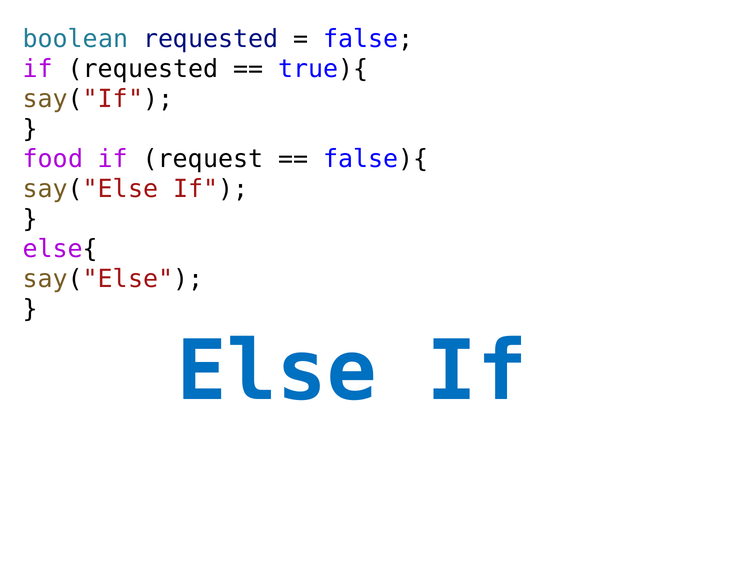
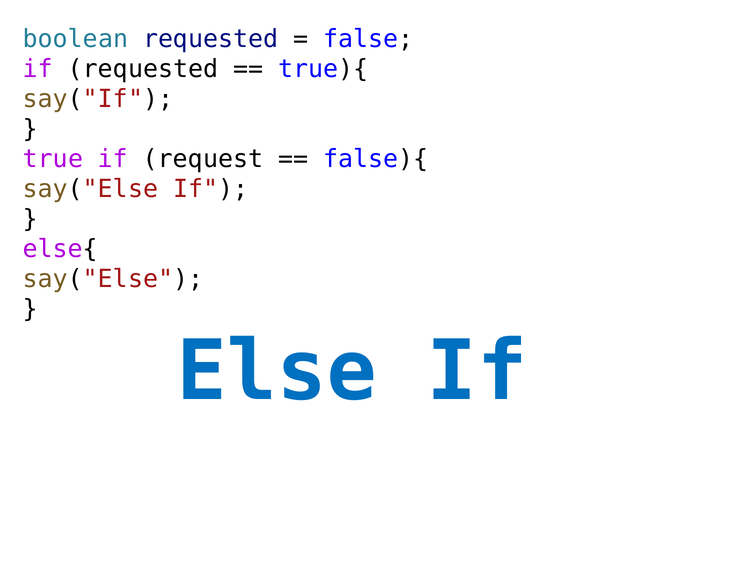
food: food -> true
